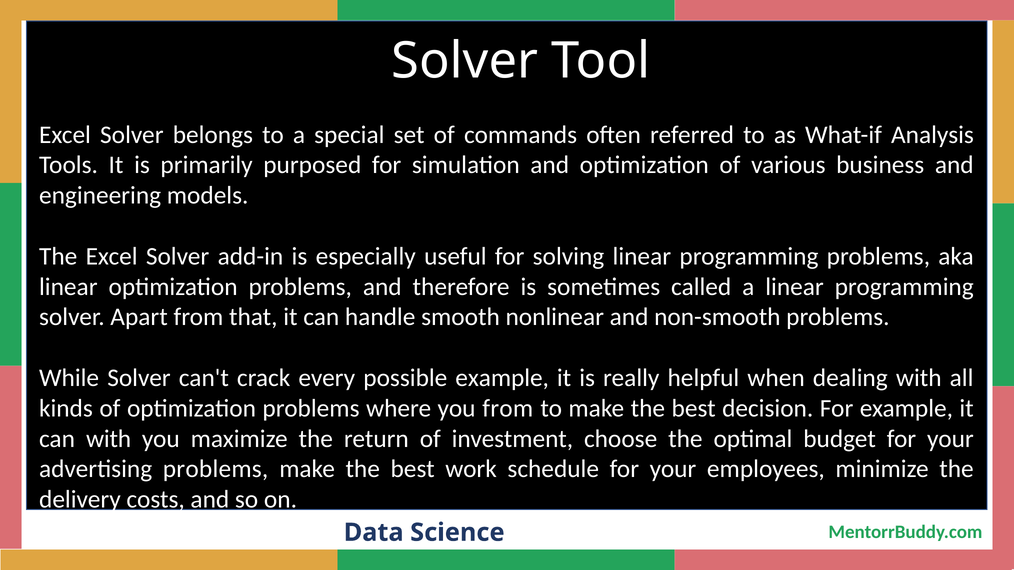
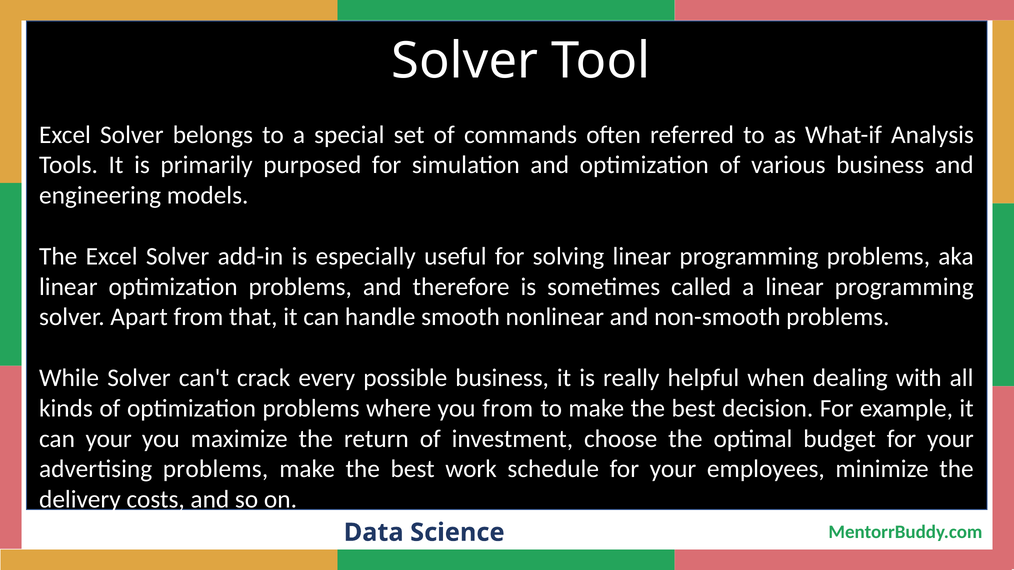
possible example: example -> business
can with: with -> your
